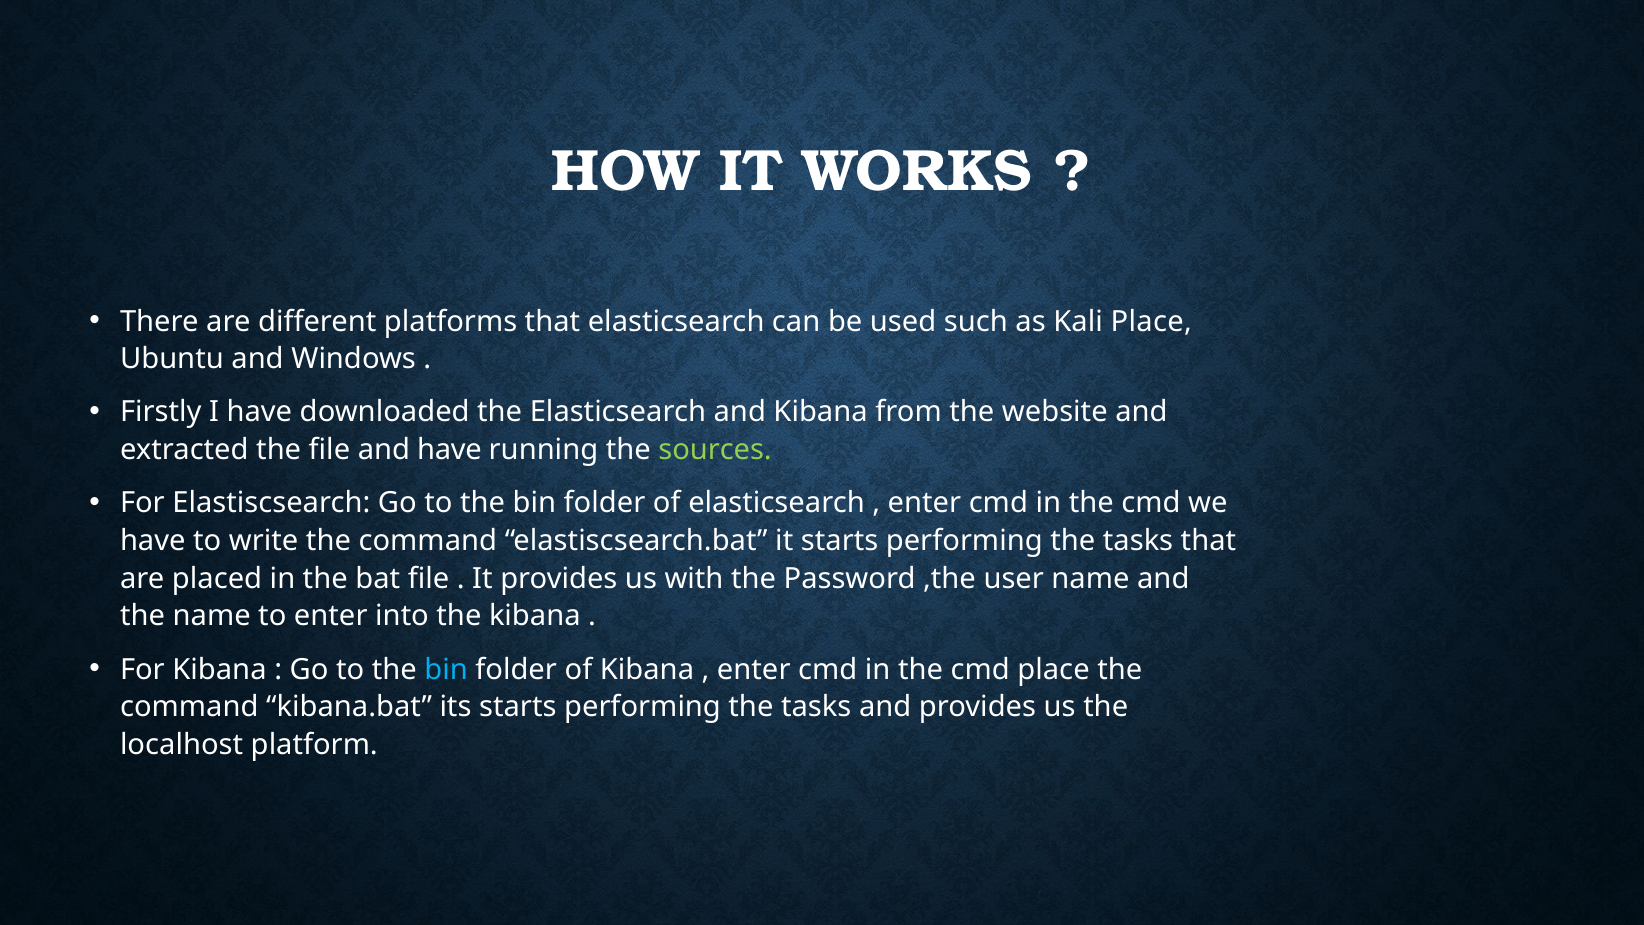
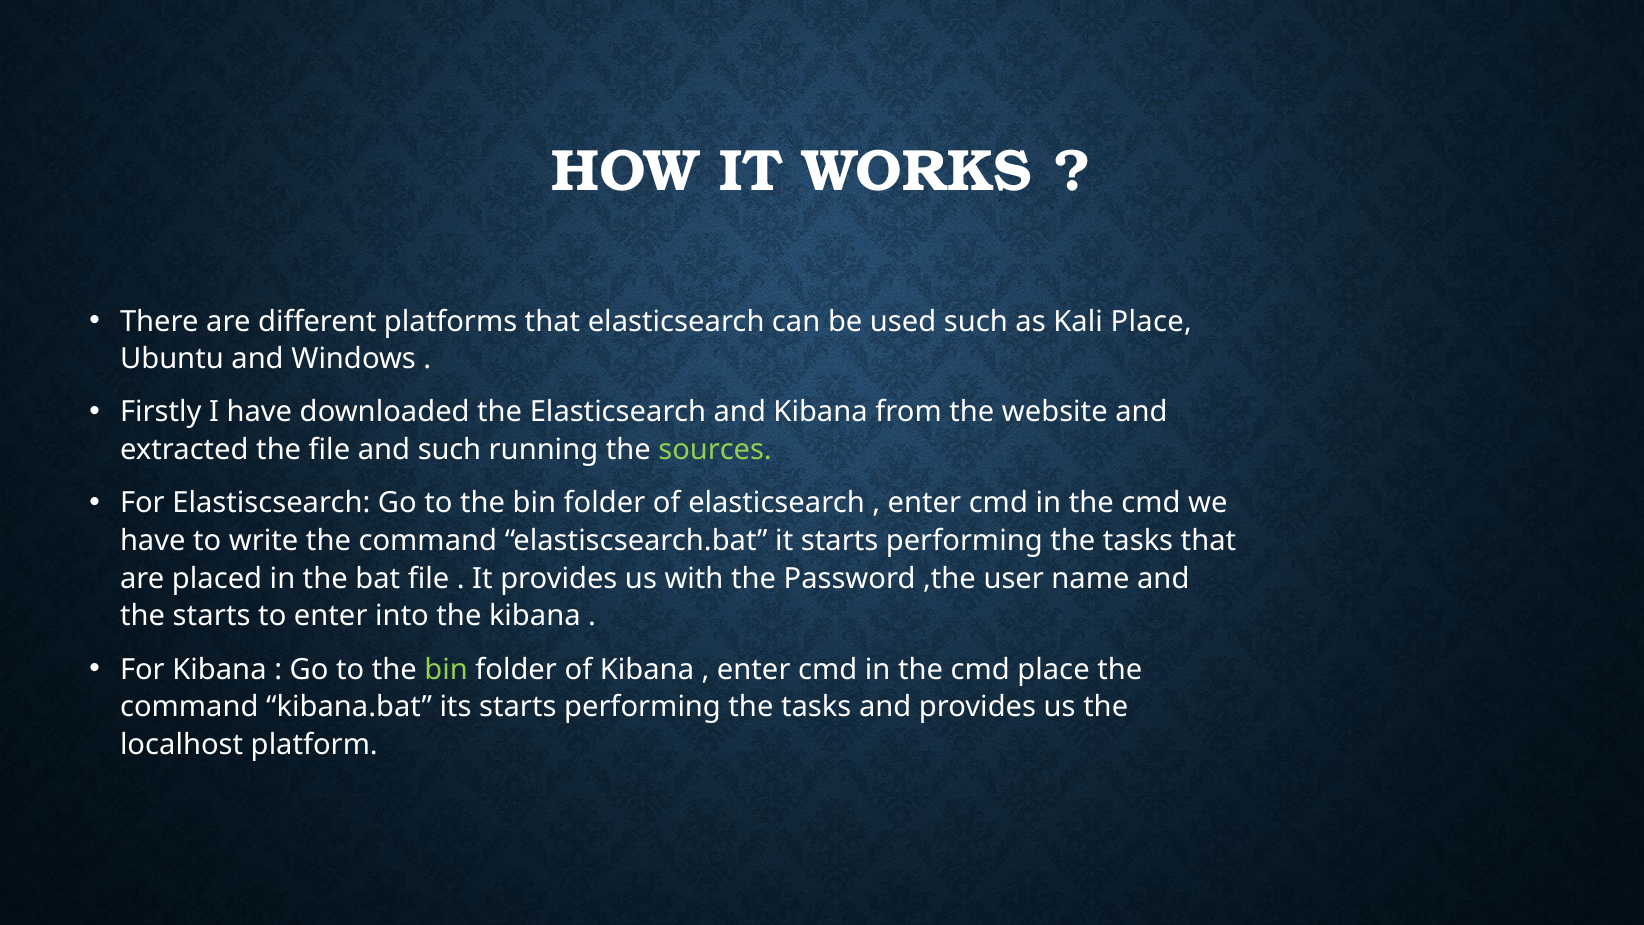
and have: have -> such
the name: name -> starts
bin at (446, 669) colour: light blue -> light green
